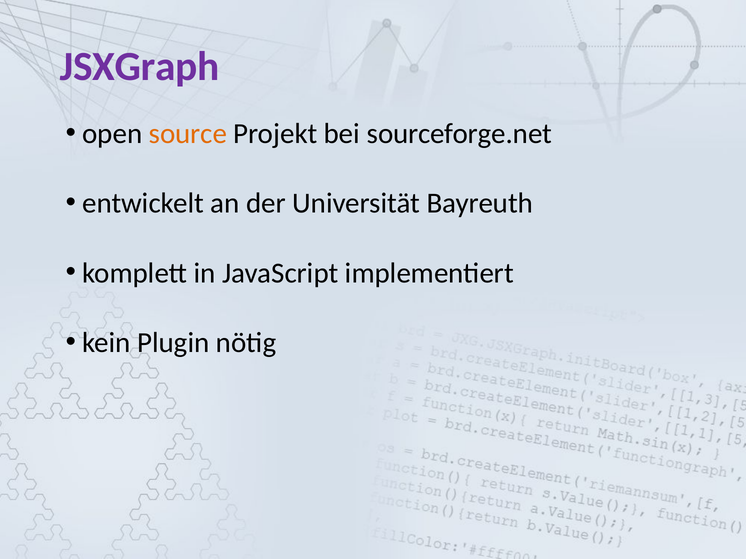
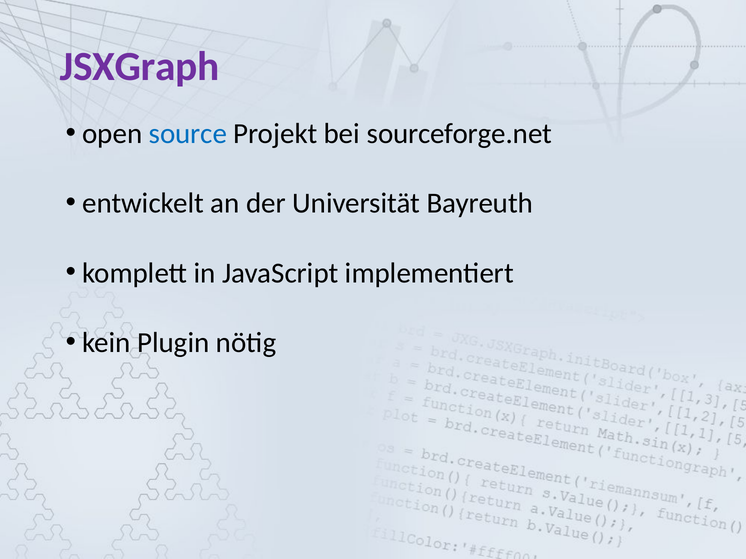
source colour: orange -> blue
